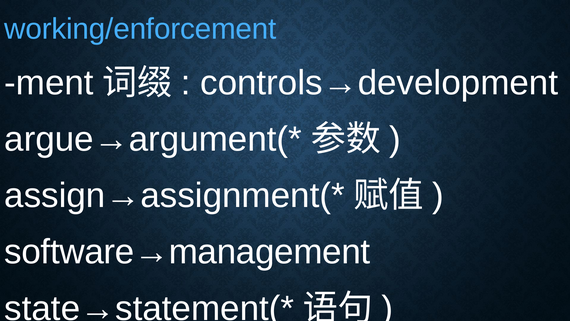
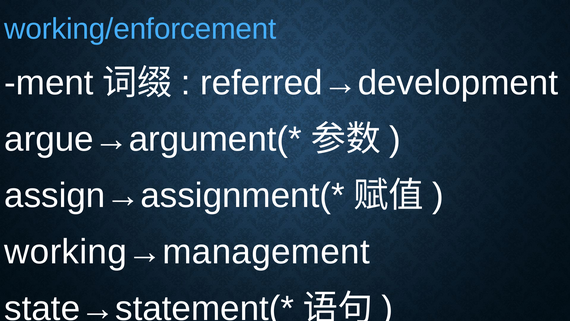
controls→development: controls→development -> referred→development
software→management: software→management -> working→management
